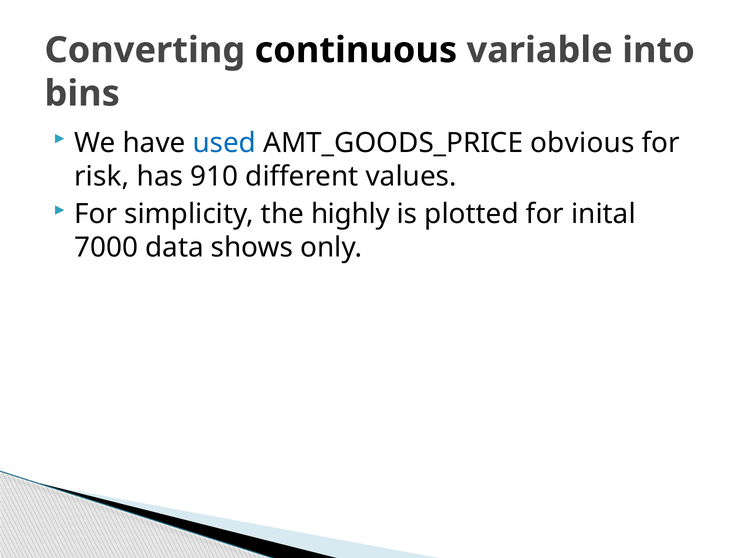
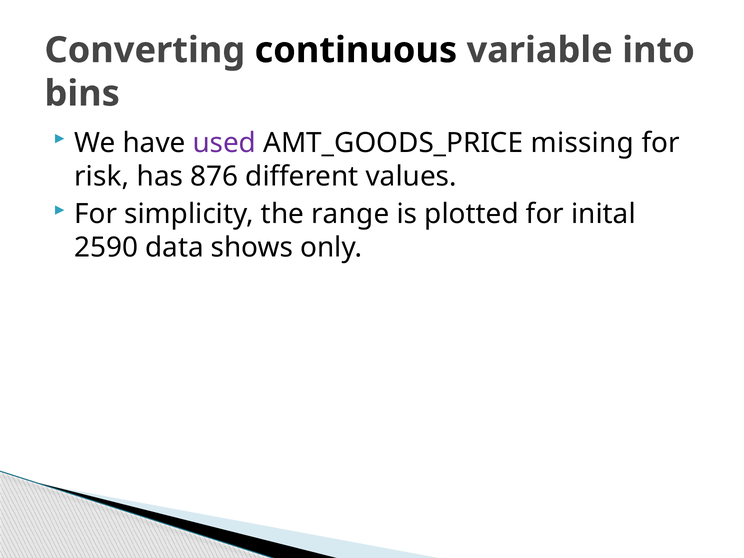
used colour: blue -> purple
obvious: obvious -> missing
910: 910 -> 876
highly: highly -> range
7000: 7000 -> 2590
